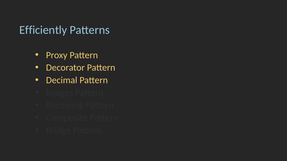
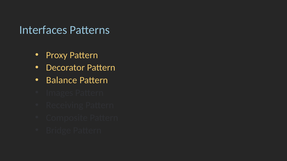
Efficiently: Efficiently -> Interfaces
Decimal: Decimal -> Balance
